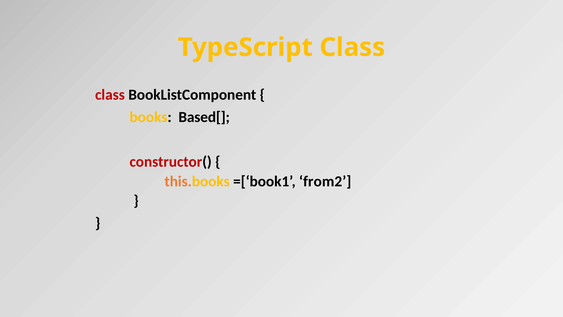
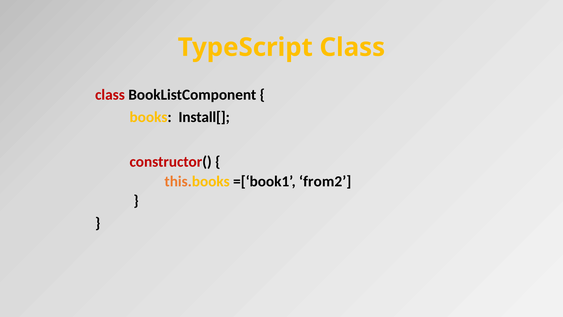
Based[: Based[ -> Install[
